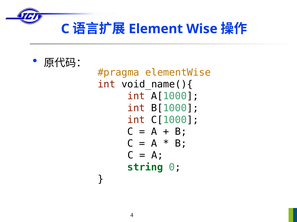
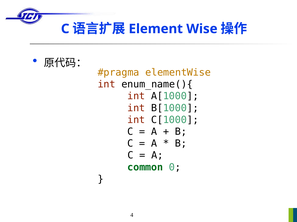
void_name(){: void_name(){ -> enum_name(){
string: string -> common
